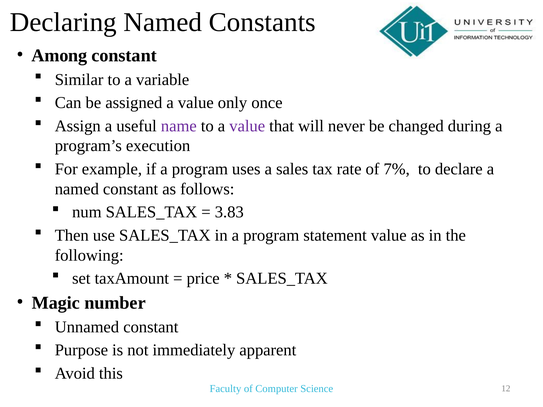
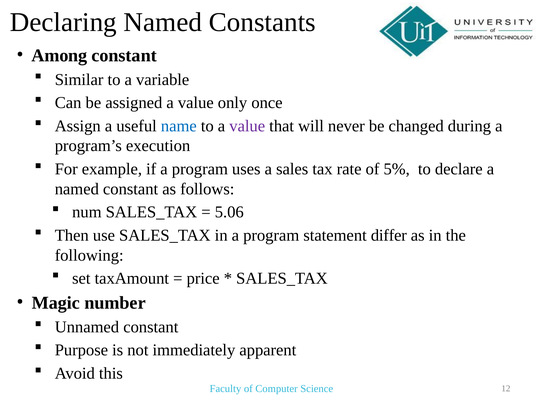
name colour: purple -> blue
7%: 7% -> 5%
3.83: 3.83 -> 5.06
statement value: value -> differ
